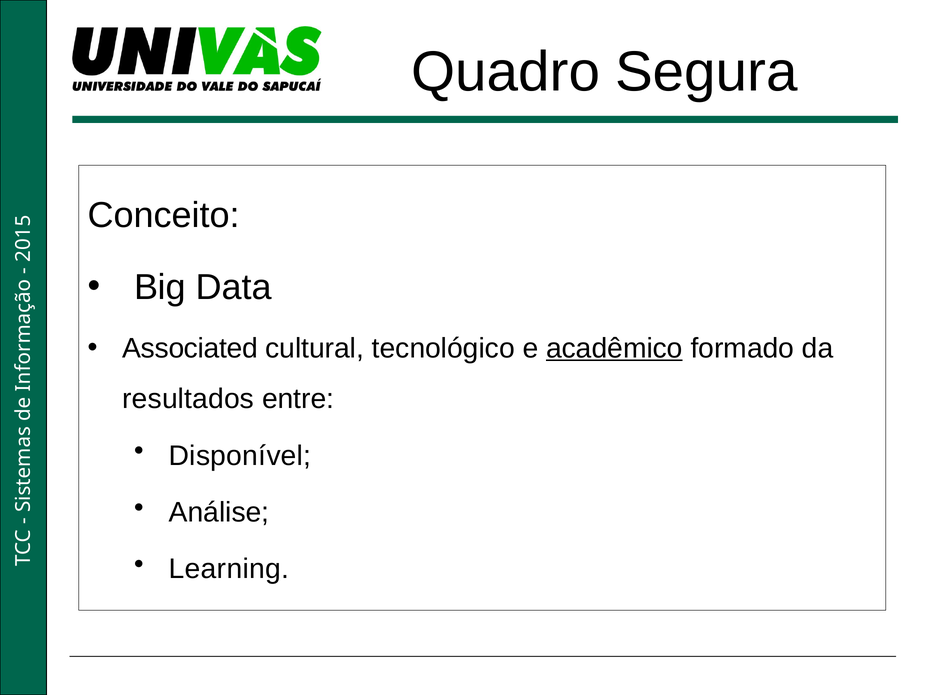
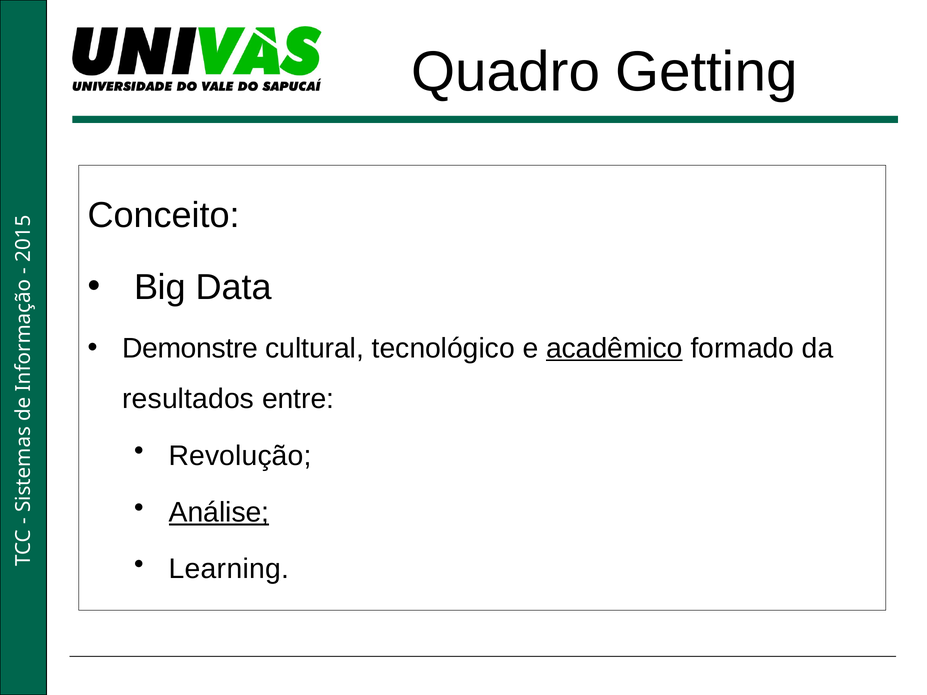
Segura: Segura -> Getting
Associated: Associated -> Demonstre
Disponível: Disponível -> Revolução
Análise underline: none -> present
